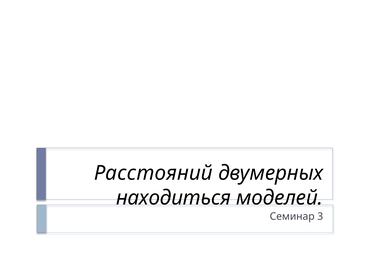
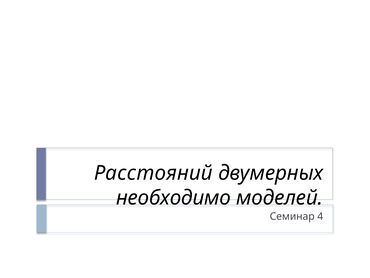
находиться: находиться -> необходимо
3: 3 -> 4
